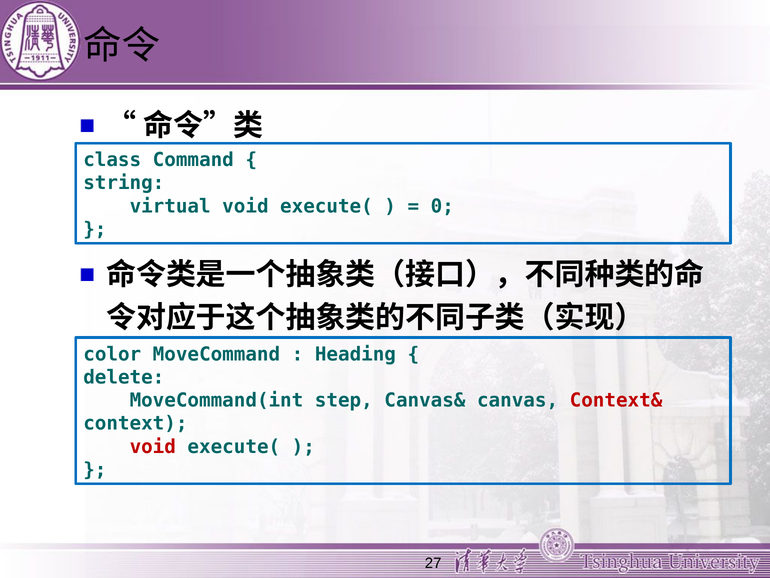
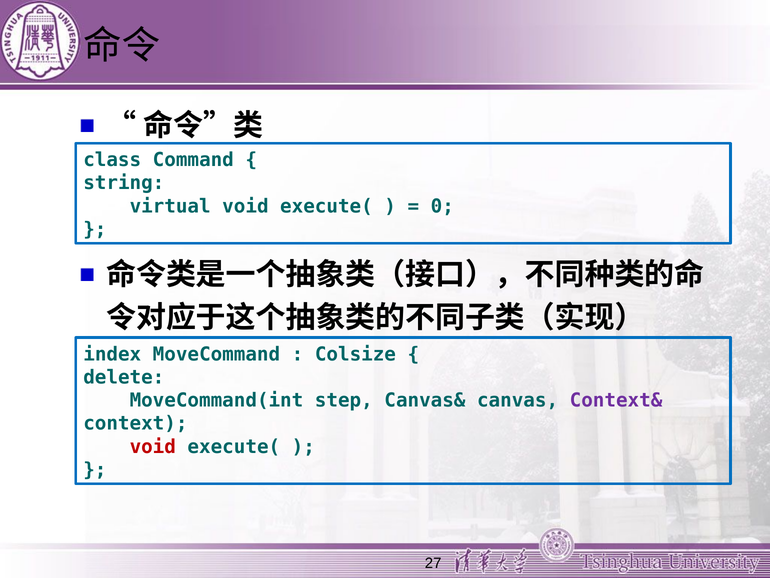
color: color -> index
Heading: Heading -> Colsize
Context& colour: red -> purple
